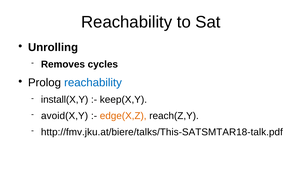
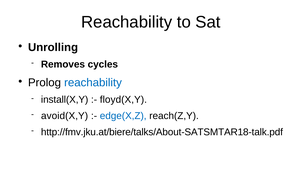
keep(X,Y: keep(X,Y -> floyd(X,Y
edge(X,Z colour: orange -> blue
http://fmv.jku.at/biere/talks/This-SATSMTAR18-talk.pdf: http://fmv.jku.at/biere/talks/This-SATSMTAR18-talk.pdf -> http://fmv.jku.at/biere/talks/About-SATSMTAR18-talk.pdf
